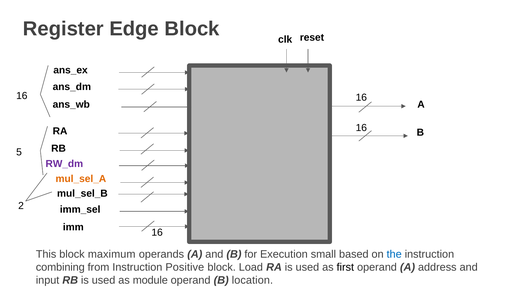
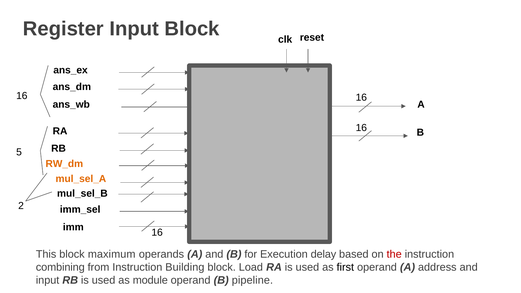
Register Edge: Edge -> Input
RW_dm colour: purple -> orange
small: small -> delay
the colour: blue -> red
Positive: Positive -> Building
location: location -> pipeline
